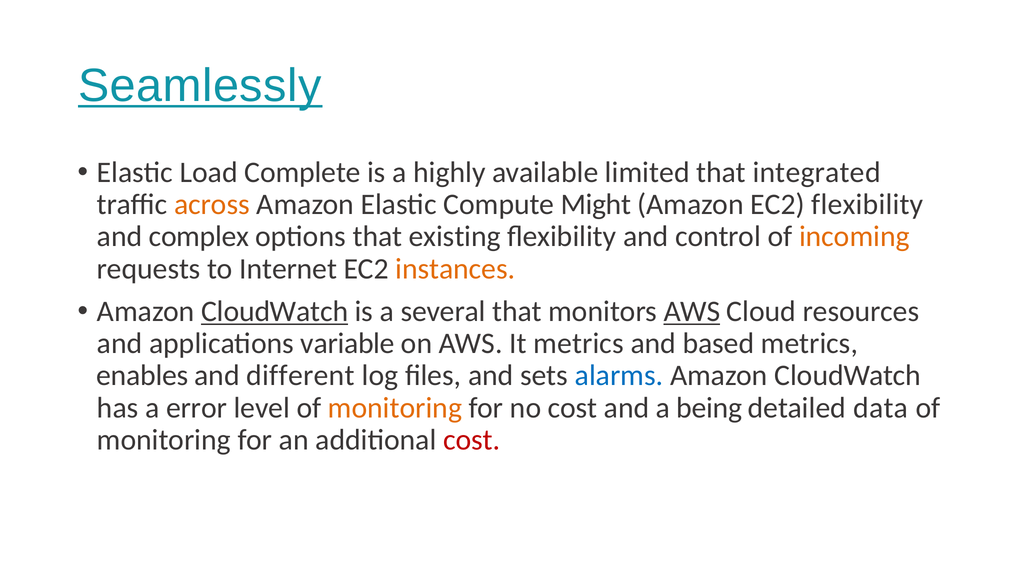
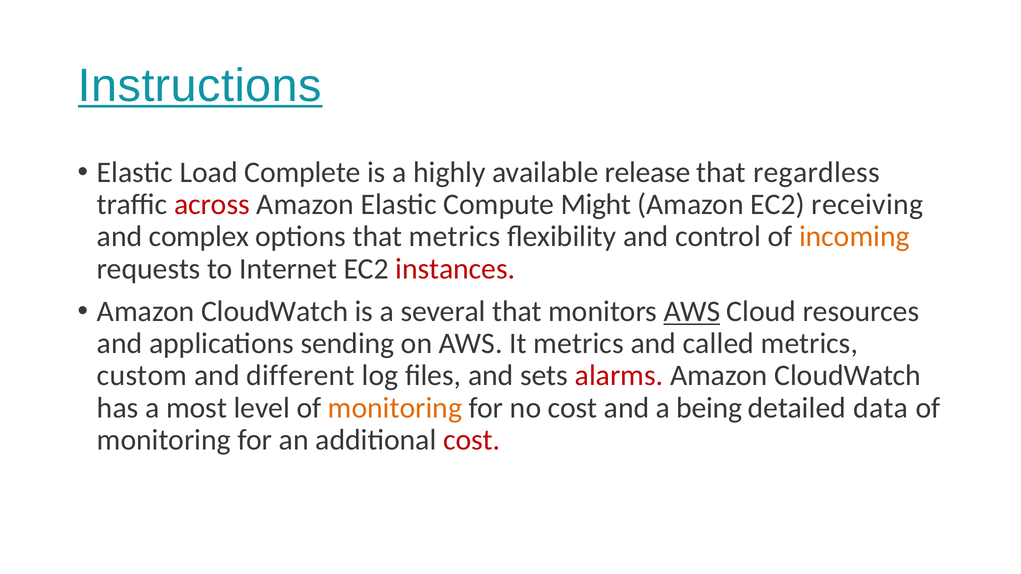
Seamlessly: Seamlessly -> Instructions
limited: limited -> release
integrated: integrated -> regardless
across colour: orange -> red
EC2 flexibility: flexibility -> receiving
that existing: existing -> metrics
instances colour: orange -> red
CloudWatch at (275, 312) underline: present -> none
variable: variable -> sending
based: based -> called
enables: enables -> custom
alarms colour: blue -> red
error: error -> most
